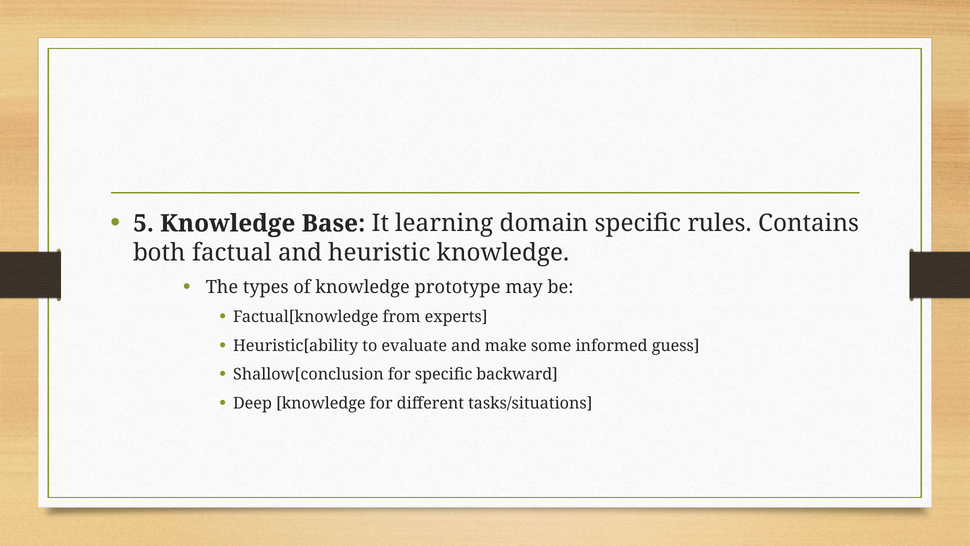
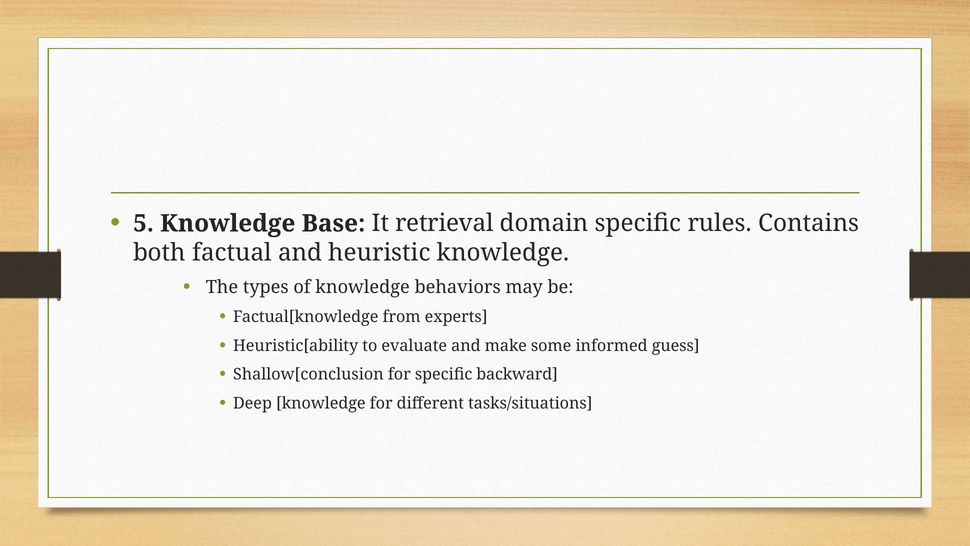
learning: learning -> retrieval
prototype: prototype -> behaviors
